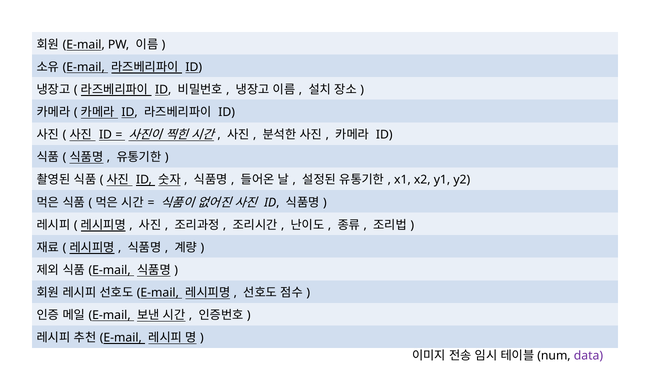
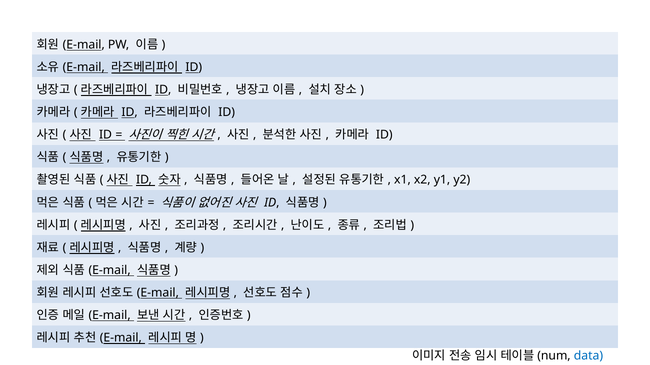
data colour: purple -> blue
